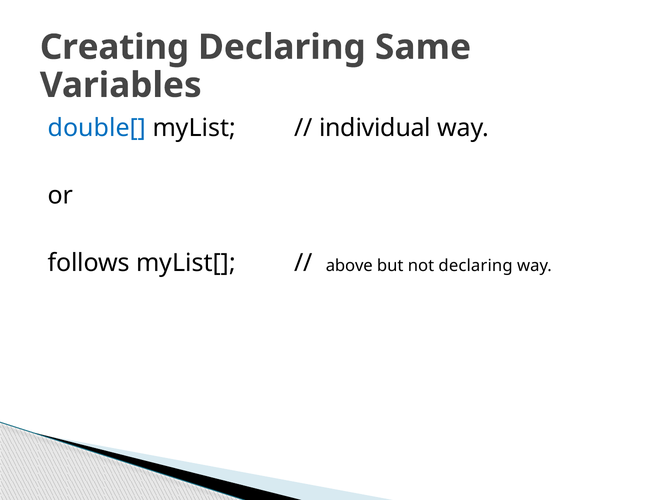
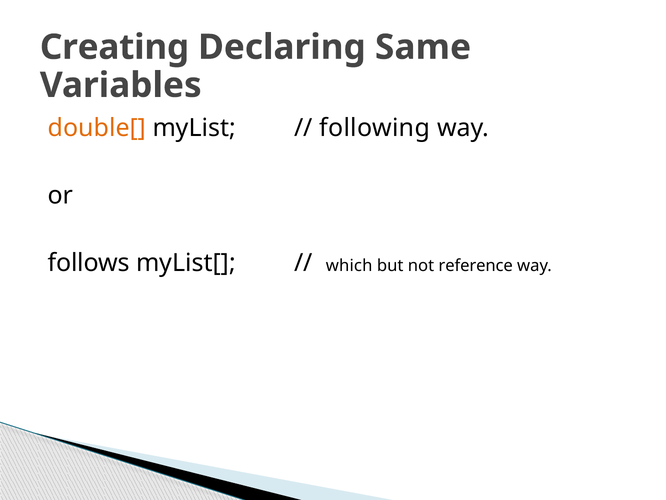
double[ colour: blue -> orange
individual: individual -> following
above: above -> which
not declaring: declaring -> reference
